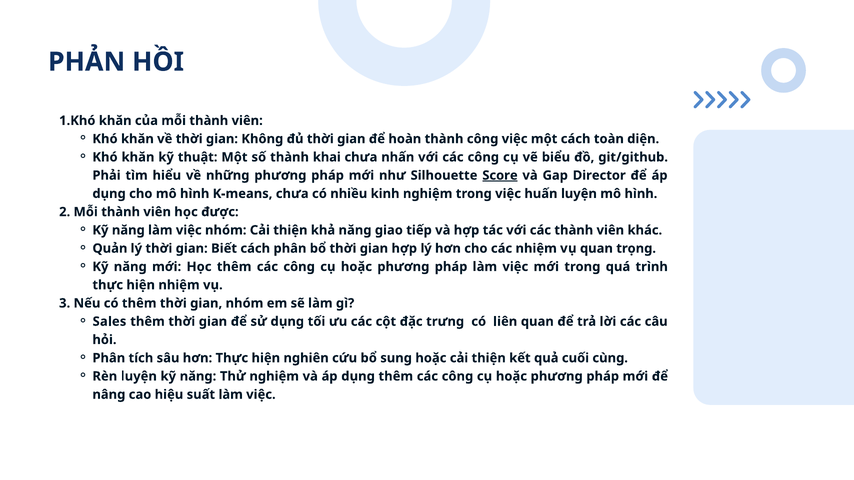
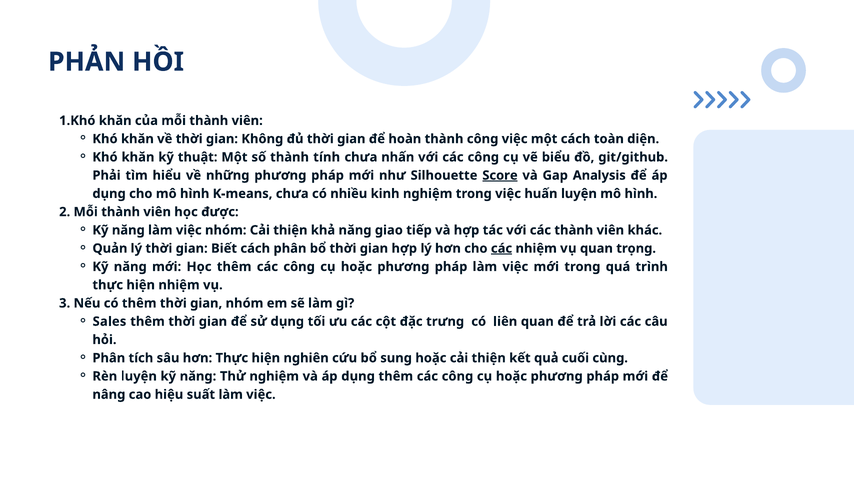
khai: khai -> tính
Director: Director -> Analysis
các at (502, 249) underline: none -> present
